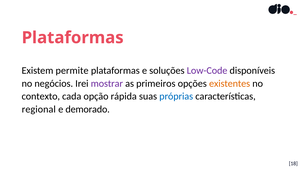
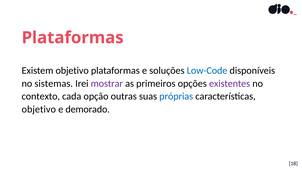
Existem permite: permite -> objetivo
Low-Code colour: purple -> blue
negócios: negócios -> sistemas
existentes colour: orange -> purple
rápida: rápida -> outras
regional at (39, 109): regional -> objetivo
